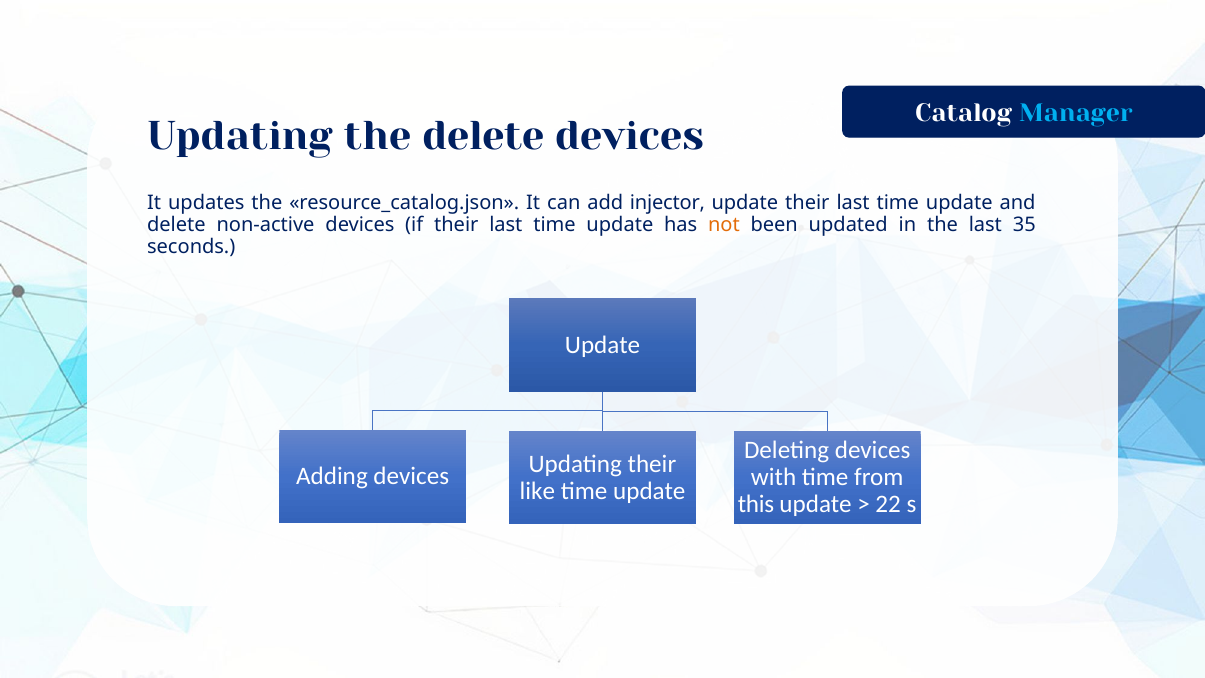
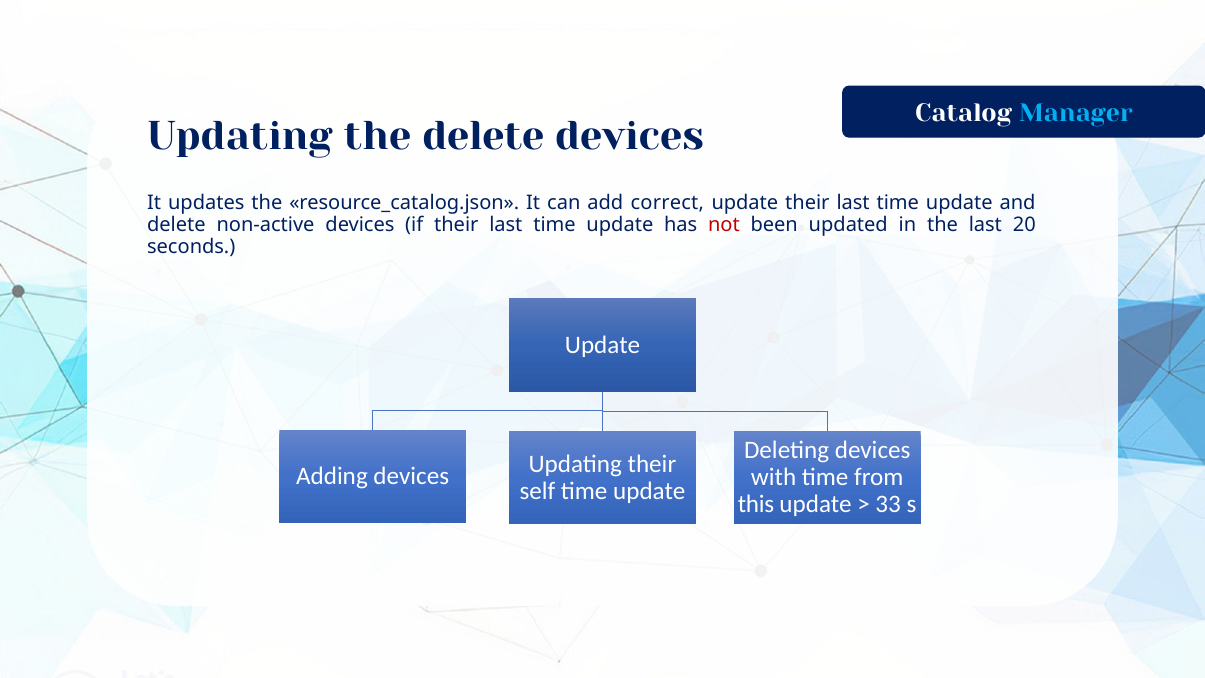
injector: injector -> correct
not colour: orange -> red
35: 35 -> 20
like: like -> self
22: 22 -> 33
